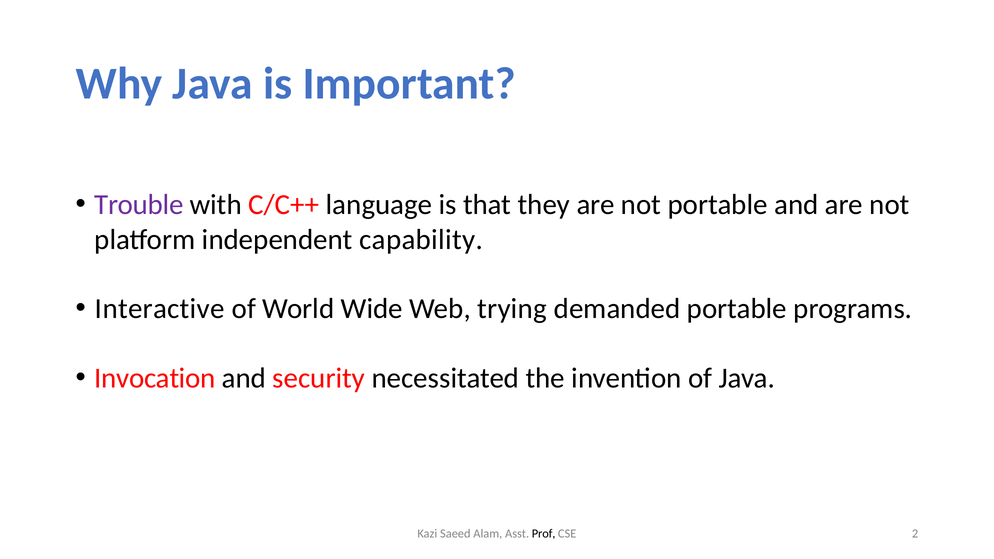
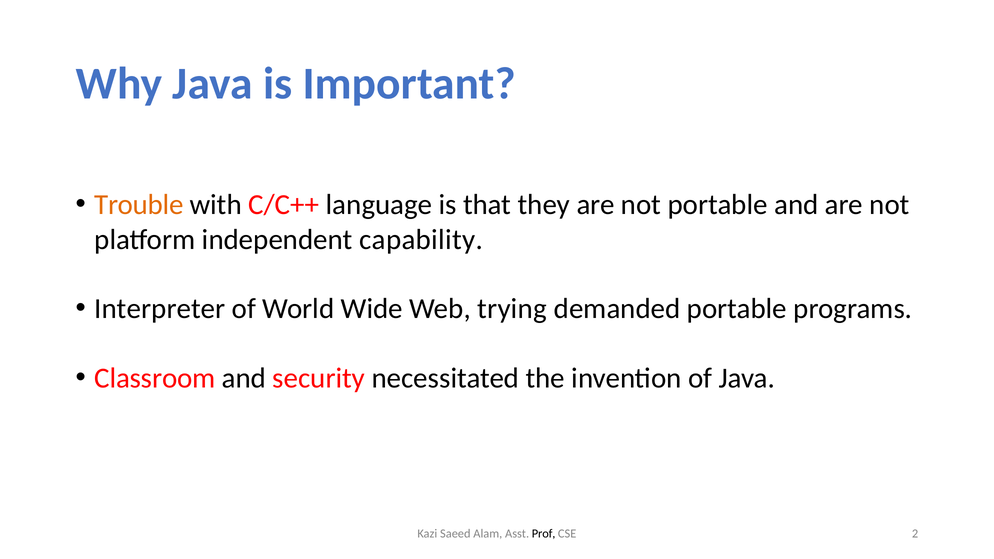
Trouble colour: purple -> orange
Interactive: Interactive -> Interpreter
Invocation: Invocation -> Classroom
